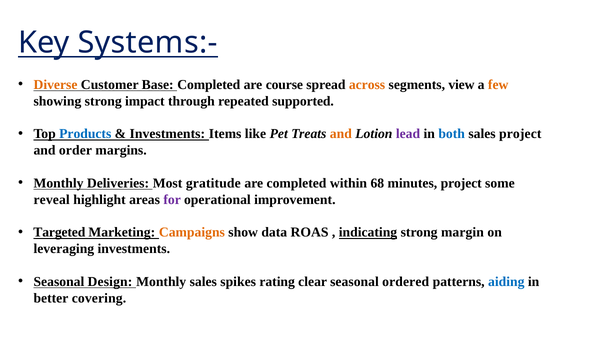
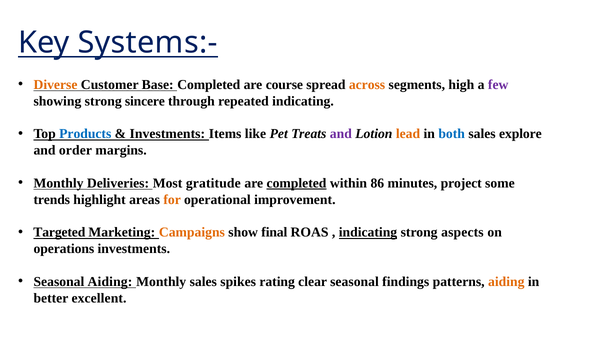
view: view -> high
few colour: orange -> purple
impact: impact -> sincere
repeated supported: supported -> indicating
and at (341, 134) colour: orange -> purple
lead colour: purple -> orange
sales project: project -> explore
completed at (297, 183) underline: none -> present
68: 68 -> 86
reveal: reveal -> trends
for colour: purple -> orange
data: data -> final
margin: margin -> aspects
leveraging: leveraging -> operations
Seasonal Design: Design -> Aiding
ordered: ordered -> findings
aiding at (506, 282) colour: blue -> orange
covering: covering -> excellent
